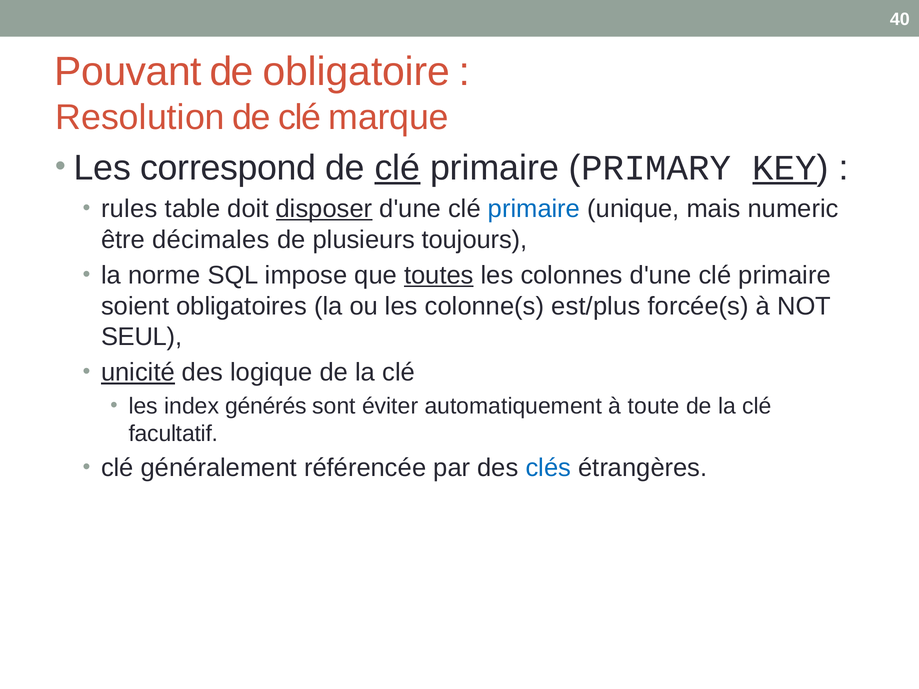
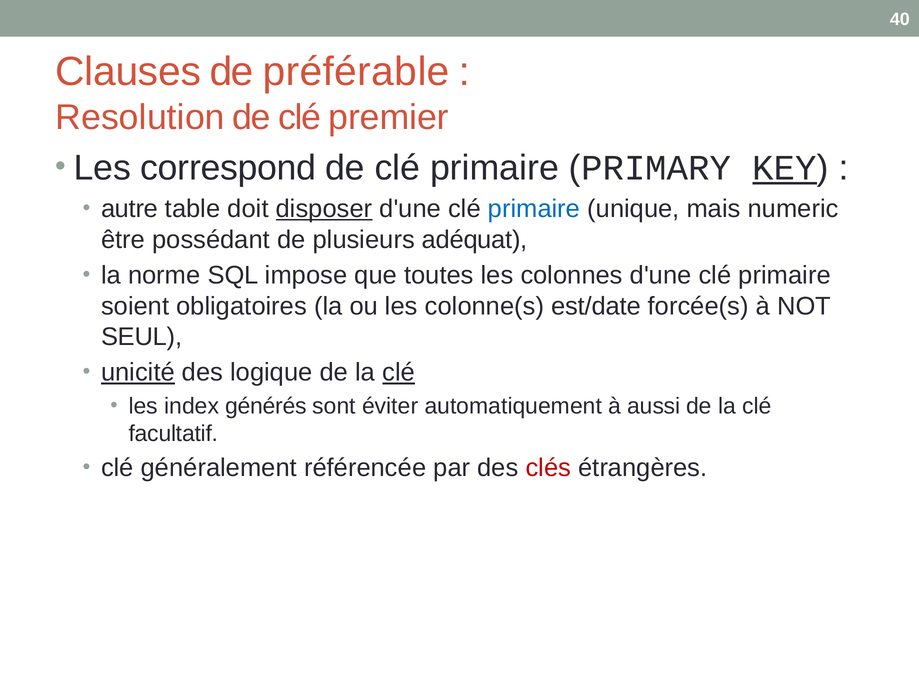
Pouvant: Pouvant -> Clauses
obligatoire: obligatoire -> préférable
marque: marque -> premier
clé at (397, 168) underline: present -> none
rules: rules -> autre
décimales: décimales -> possédant
toujours: toujours -> adéquat
toutes underline: present -> none
est/plus: est/plus -> est/date
clé at (399, 373) underline: none -> present
toute: toute -> aussi
clés colour: blue -> red
